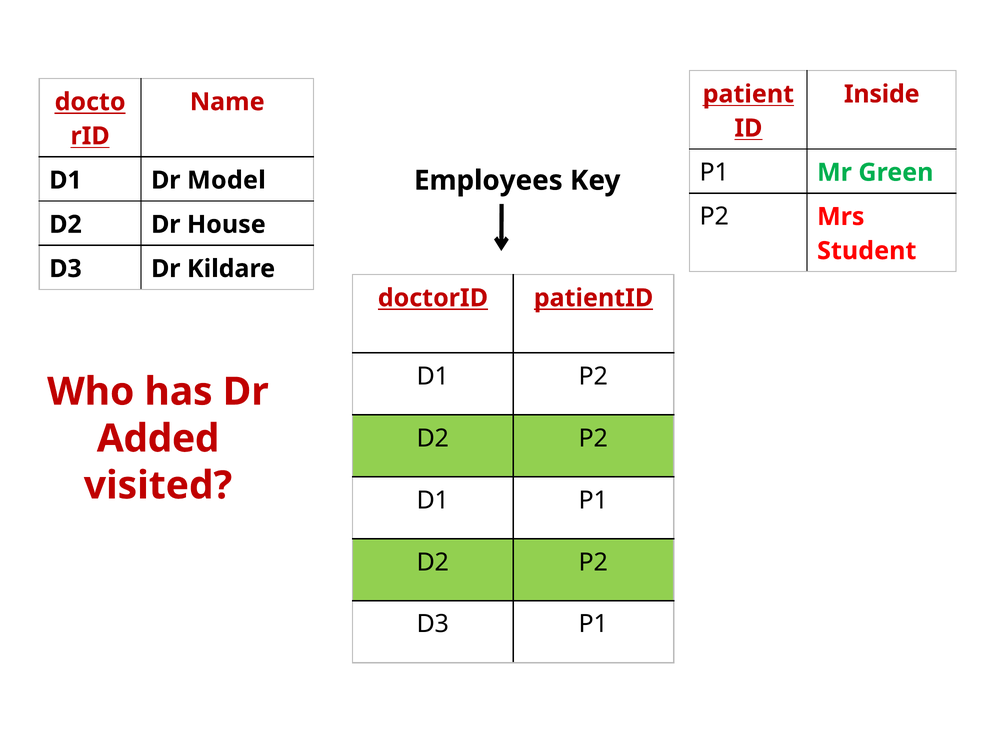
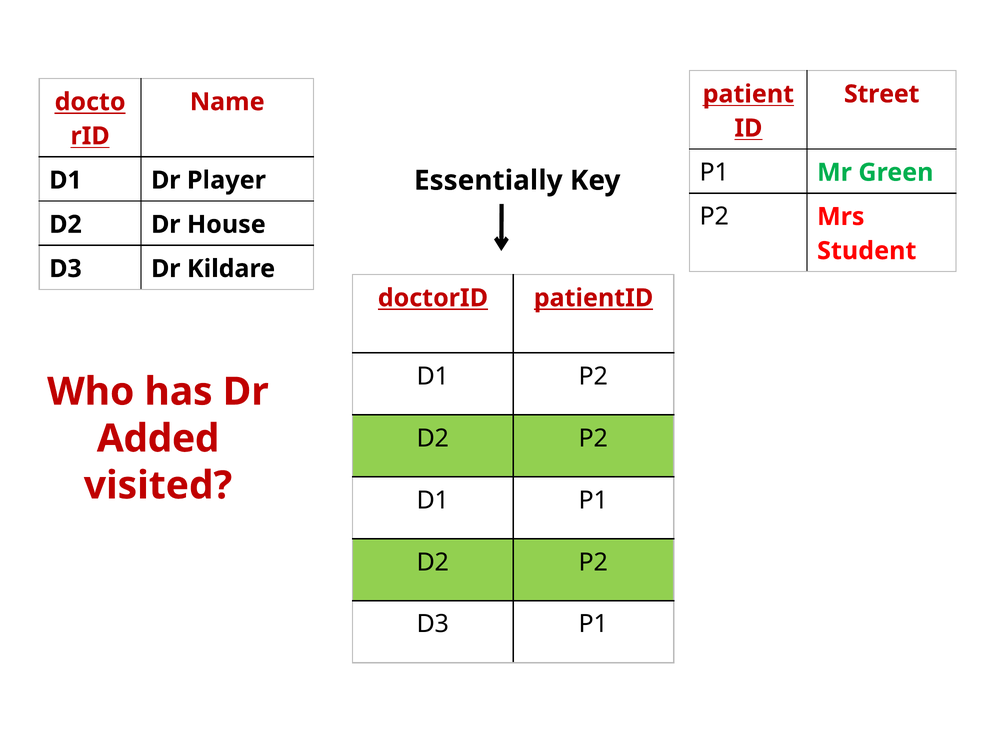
Inside: Inside -> Street
Employees: Employees -> Essentially
Model: Model -> Player
